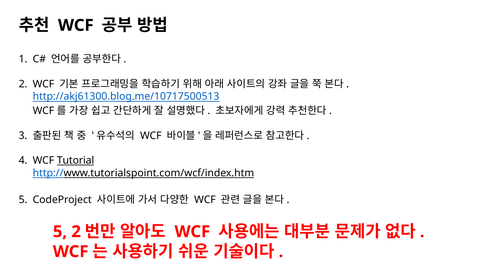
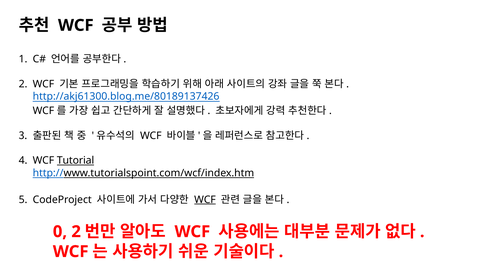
http://akj61300.blog.me/10717500513: http://akj61300.blog.me/10717500513 -> http://akj61300.blog.me/80189137426
WCF at (205, 200) underline: none -> present
5 at (60, 232): 5 -> 0
